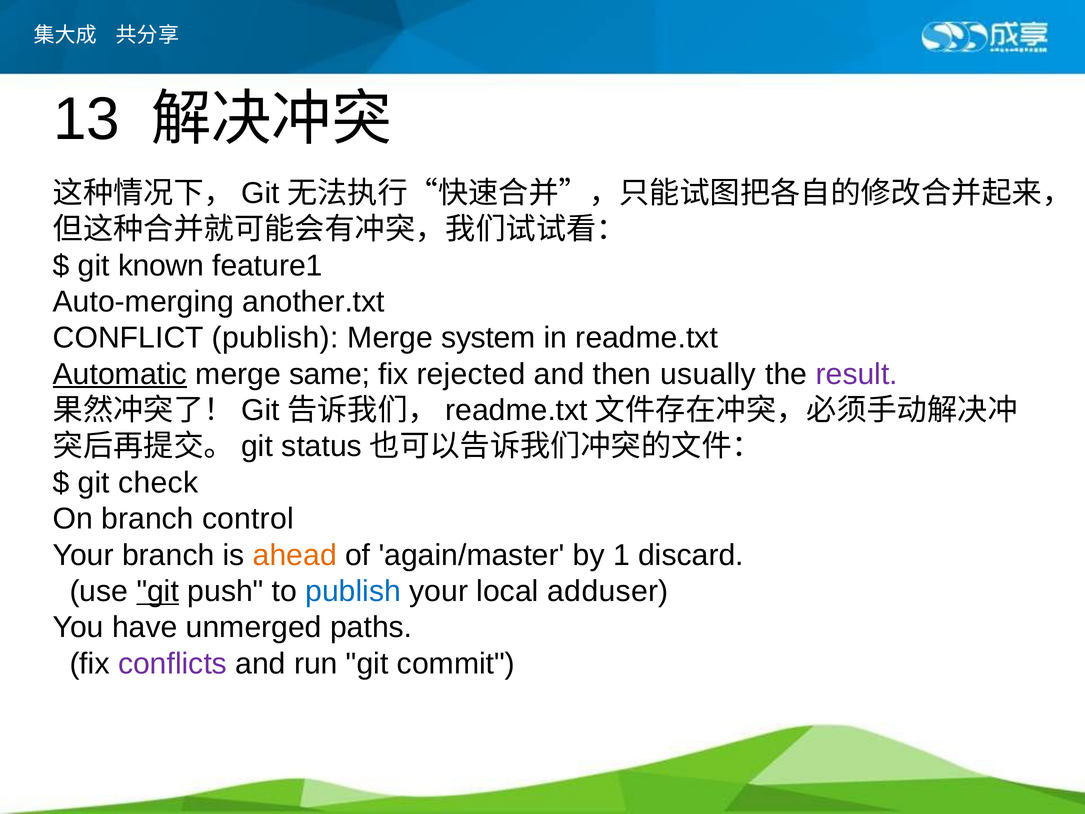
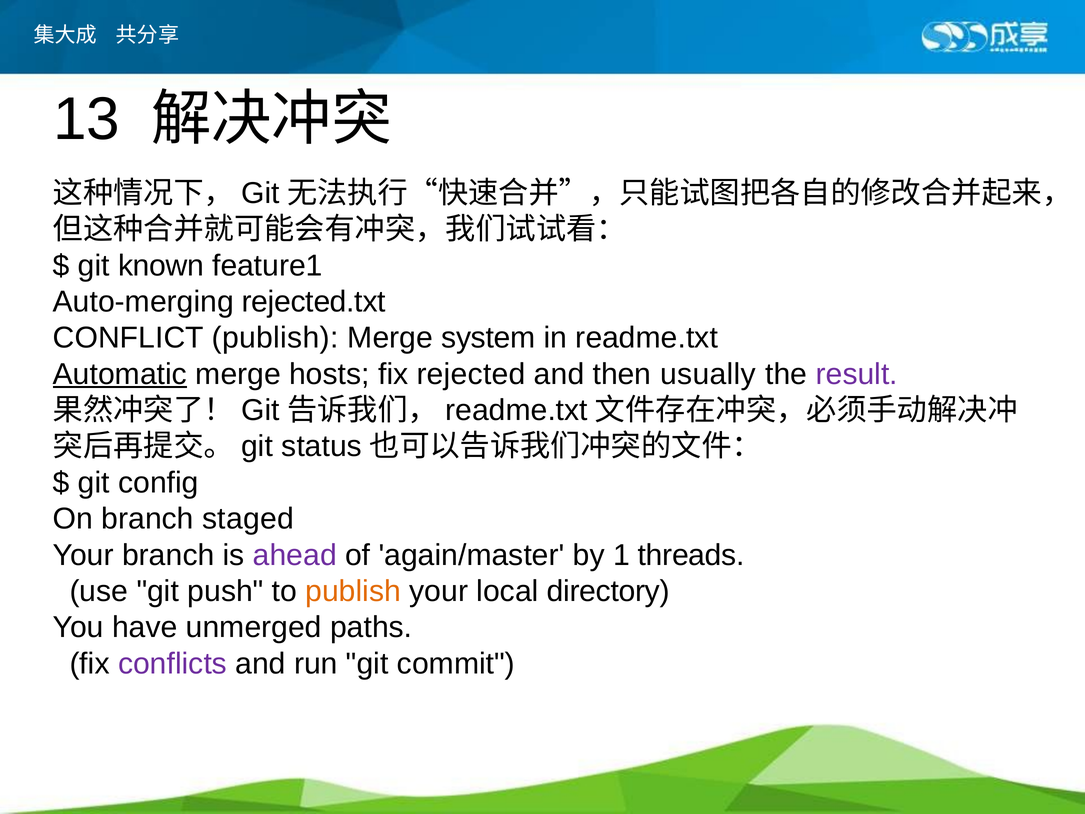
another.txt: another.txt -> rejected.txt
same: same -> hosts
check: check -> config
control: control -> staged
ahead colour: orange -> purple
discard: discard -> threads
git at (158, 591) underline: present -> none
publish at (353, 591) colour: blue -> orange
adduser: adduser -> directory
